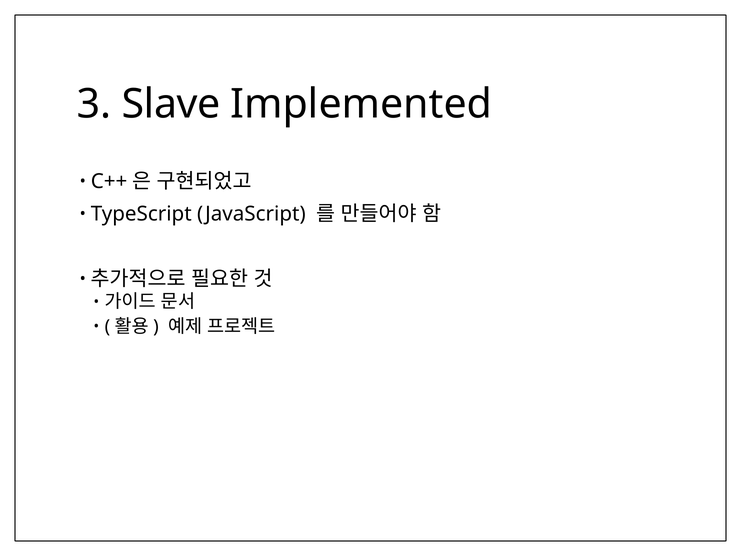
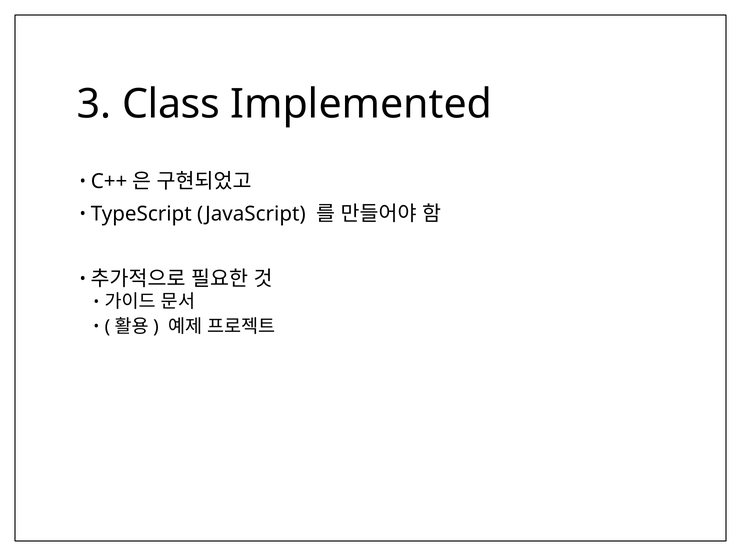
Slave: Slave -> Class
